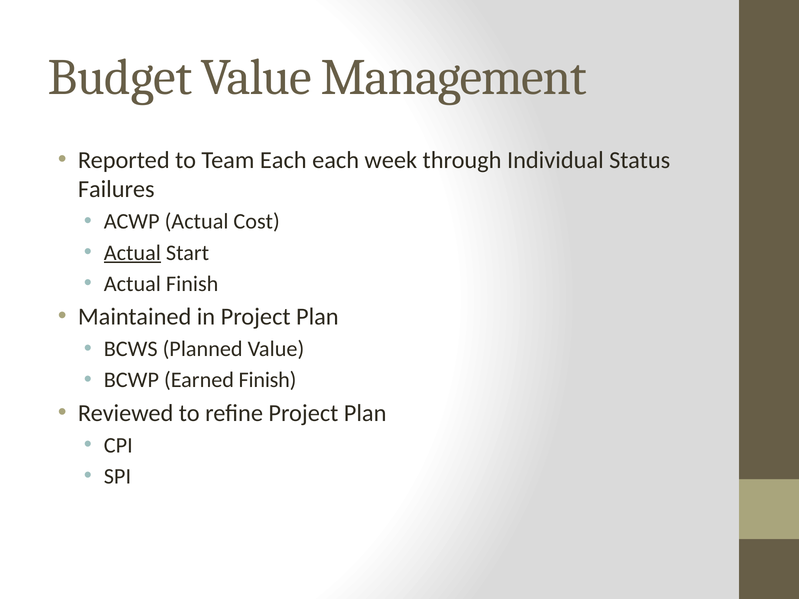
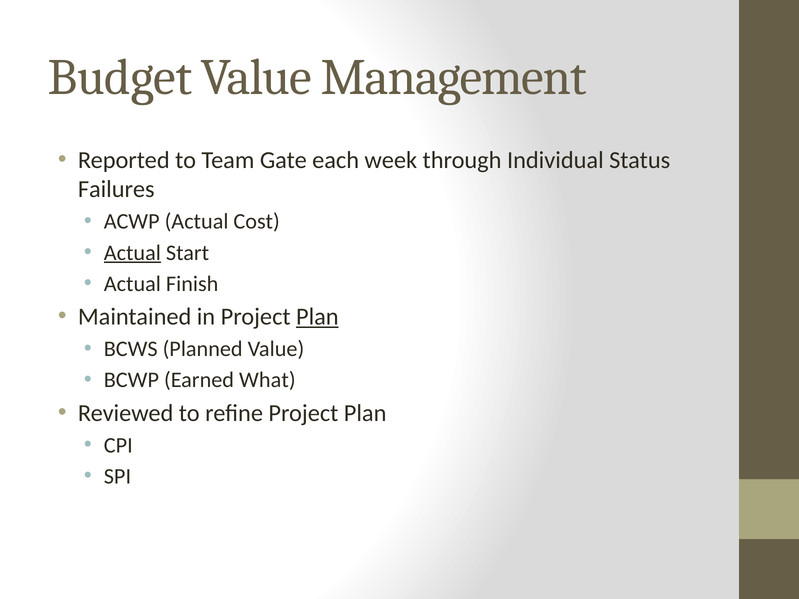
Team Each: Each -> Gate
Plan at (317, 317) underline: none -> present
Earned Finish: Finish -> What
